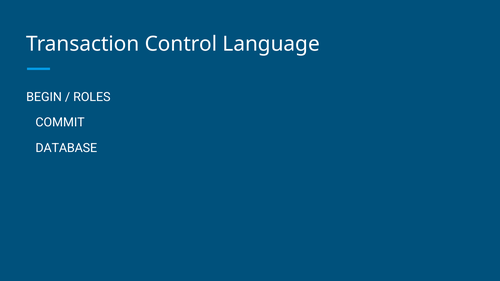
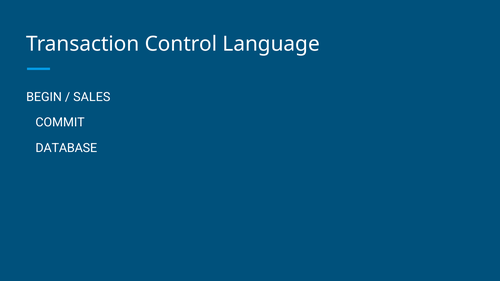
ROLES: ROLES -> SALES
